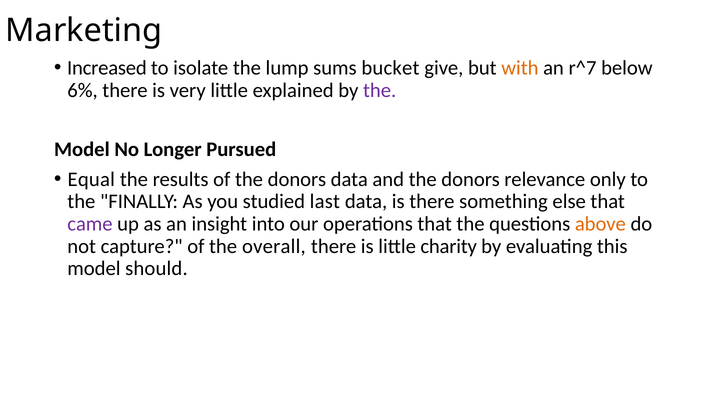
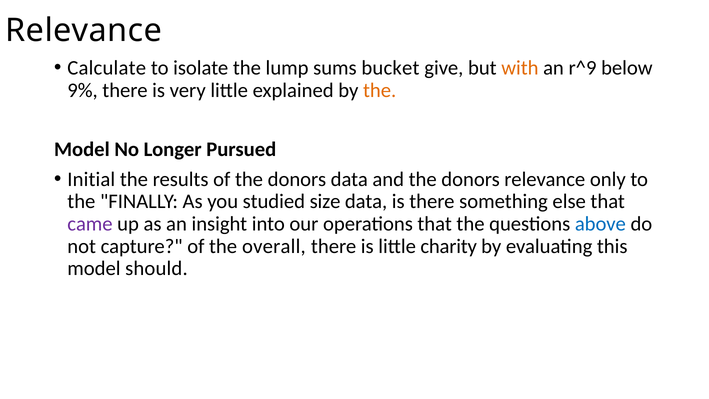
Marketing at (84, 30): Marketing -> Relevance
Increased: Increased -> Calculate
r^7: r^7 -> r^9
6%: 6% -> 9%
the at (380, 90) colour: purple -> orange
Equal: Equal -> Initial
last: last -> size
above colour: orange -> blue
